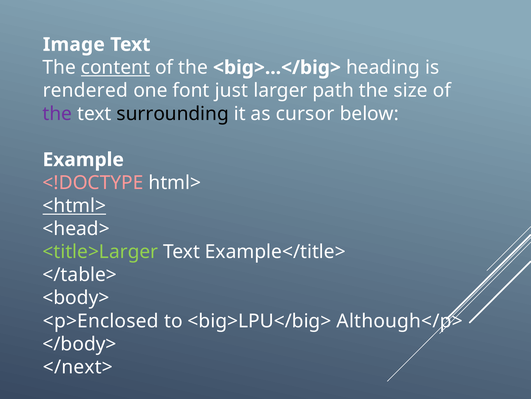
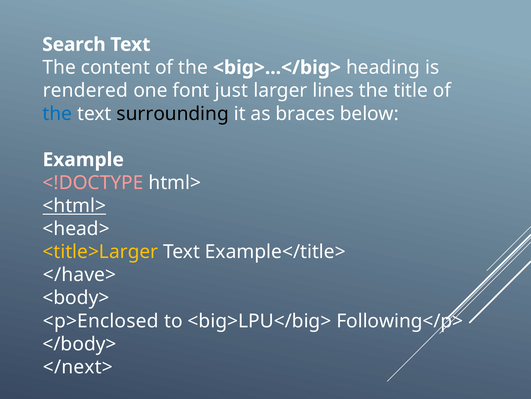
Image: Image -> Search
content underline: present -> none
path: path -> lines
size: size -> title
the at (57, 113) colour: purple -> blue
cursor: cursor -> braces
<title>Larger colour: light green -> yellow
</table>: </table> -> </have>
Although</p>: Although</p> -> Following</p>
